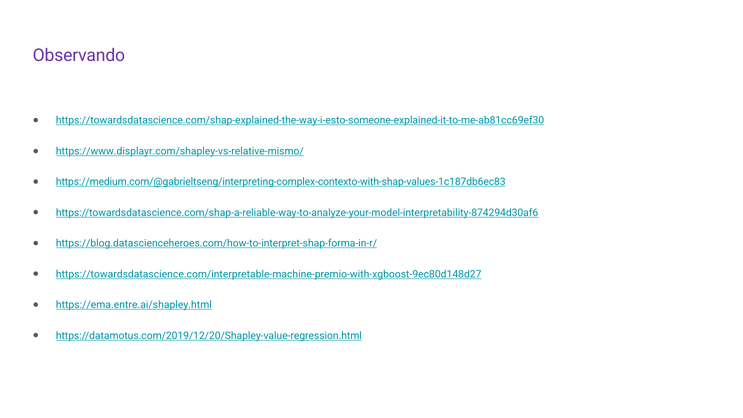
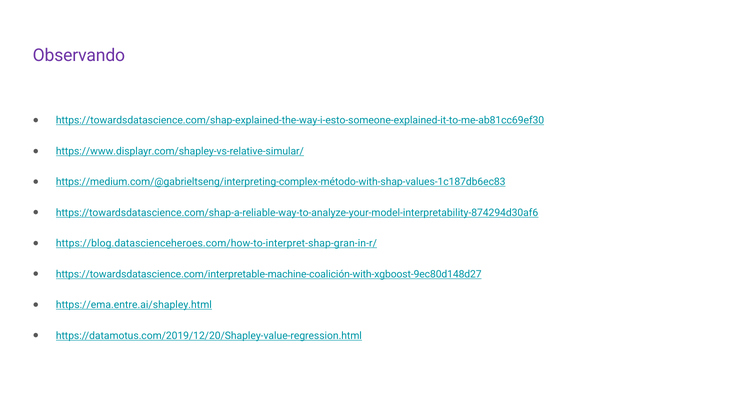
https://www.displayr.com/shapley-vs-relative-mismo/: https://www.displayr.com/shapley-vs-relative-mismo/ -> https://www.displayr.com/shapley-vs-relative-simular/
https://medium.com/@gabrieltseng/interpreting-complex-contexto-with-shap-values-1c187db6ec83: https://medium.com/@gabrieltseng/interpreting-complex-contexto-with-shap-values-1c187db6ec83 -> https://medium.com/@gabrieltseng/interpreting-complex-método-with-shap-values-1c187db6ec83
https://blog.datascienceheroes.com/how-to-interpret-shap-forma-in-r/: https://blog.datascienceheroes.com/how-to-interpret-shap-forma-in-r/ -> https://blog.datascienceheroes.com/how-to-interpret-shap-gran-in-r/
https://towardsdatascience.com/interpretable-machine-premio-with-xgboost-9ec80d148d27: https://towardsdatascience.com/interpretable-machine-premio-with-xgboost-9ec80d148d27 -> https://towardsdatascience.com/interpretable-machine-coalición-with-xgboost-9ec80d148d27
